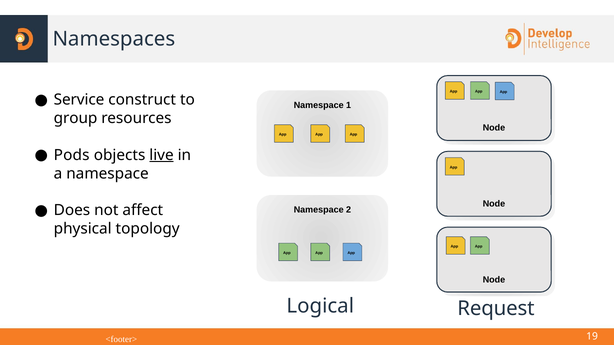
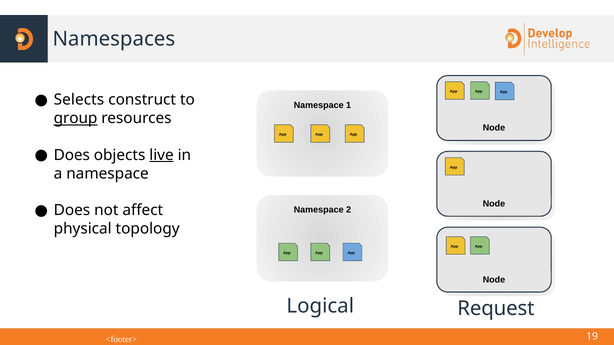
Service: Service -> Selects
group underline: none -> present
Pods at (72, 155): Pods -> Does
